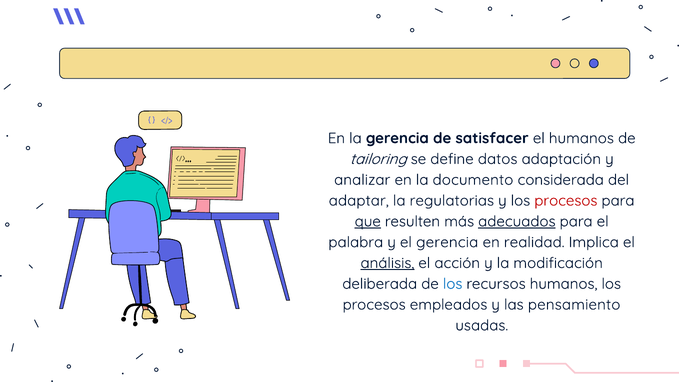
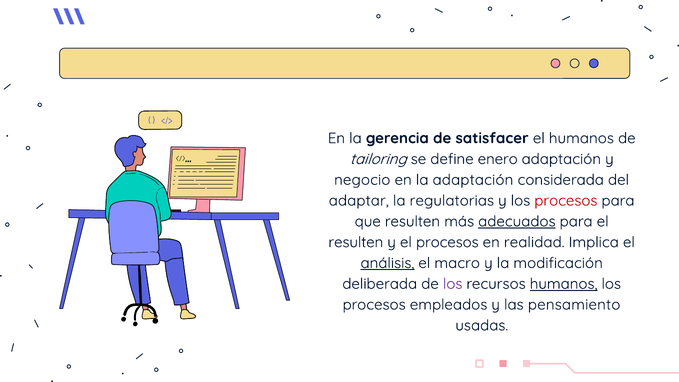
datos: datos -> enero
analizar: analizar -> negocio
la documento: documento -> adaptación
que underline: present -> none
palabra at (356, 242): palabra -> resulten
el gerencia: gerencia -> procesos
acción: acción -> macro
los at (453, 284) colour: blue -> purple
humanos at (564, 284) underline: none -> present
